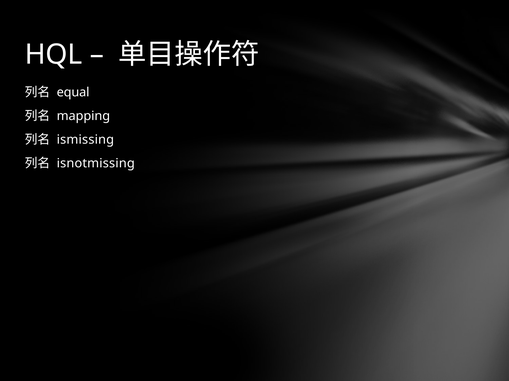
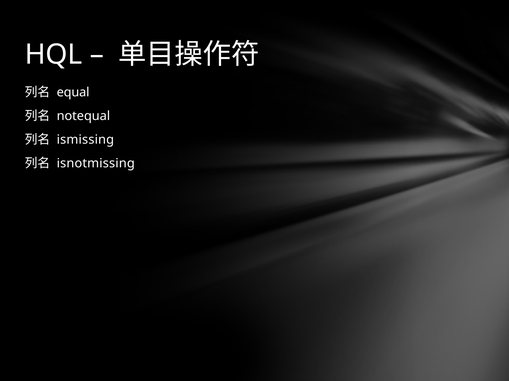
mapping: mapping -> notequal
